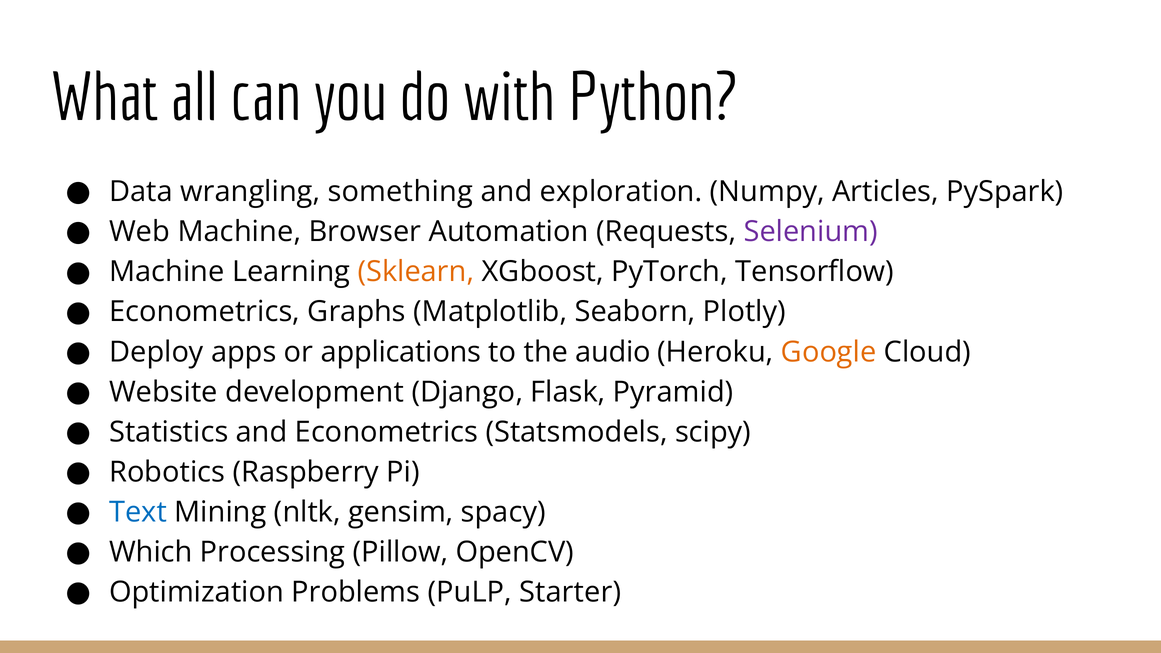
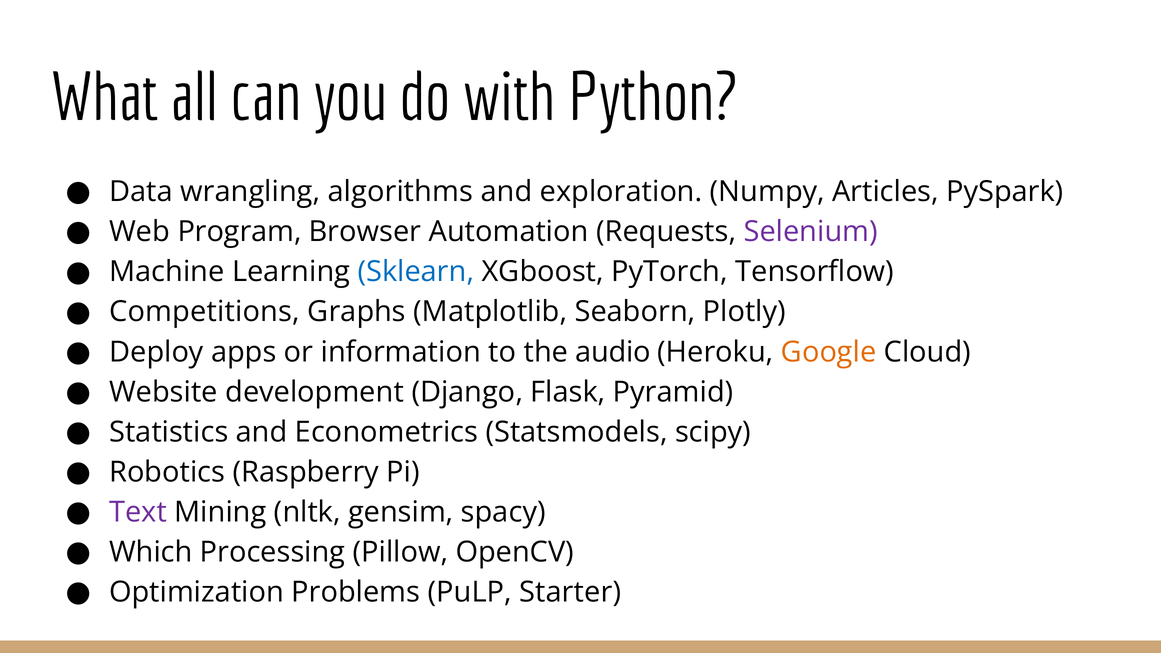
something: something -> algorithms
Web Machine: Machine -> Program
Sklearn colour: orange -> blue
Econometrics at (205, 312): Econometrics -> Competitions
applications: applications -> information
Text colour: blue -> purple
